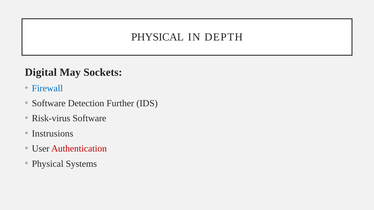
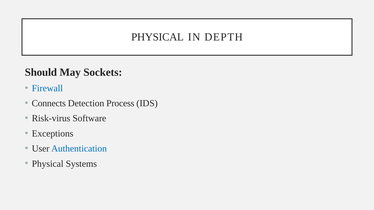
Digital: Digital -> Should
Software at (49, 104): Software -> Connects
Further: Further -> Process
Instrusions: Instrusions -> Exceptions
Authentication colour: red -> blue
